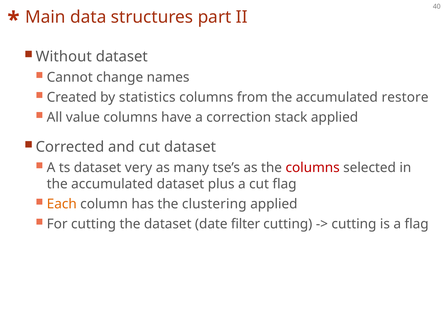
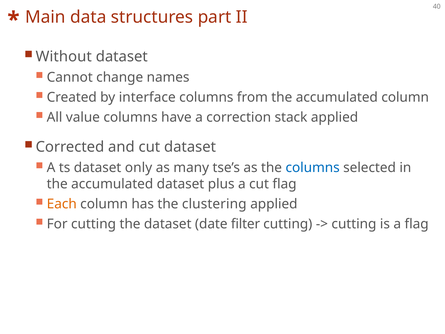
statistics: statistics -> interface
accumulated restore: restore -> column
very: very -> only
columns at (313, 168) colour: red -> blue
